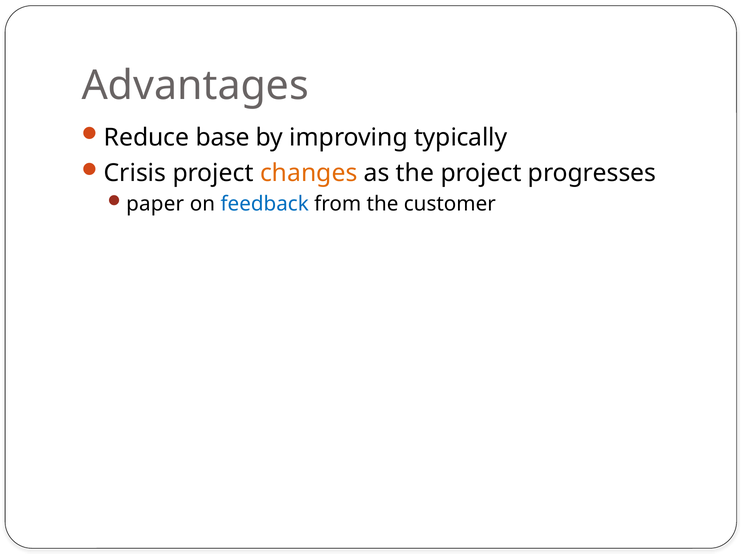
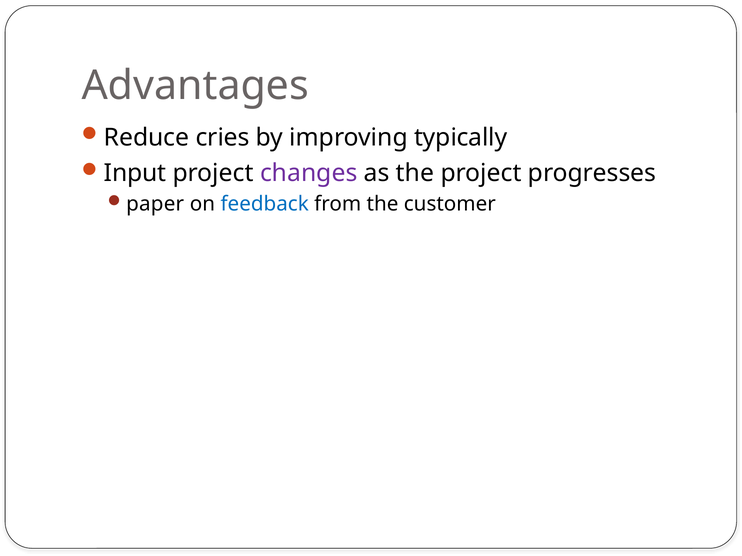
base: base -> cries
Crisis: Crisis -> Input
changes colour: orange -> purple
